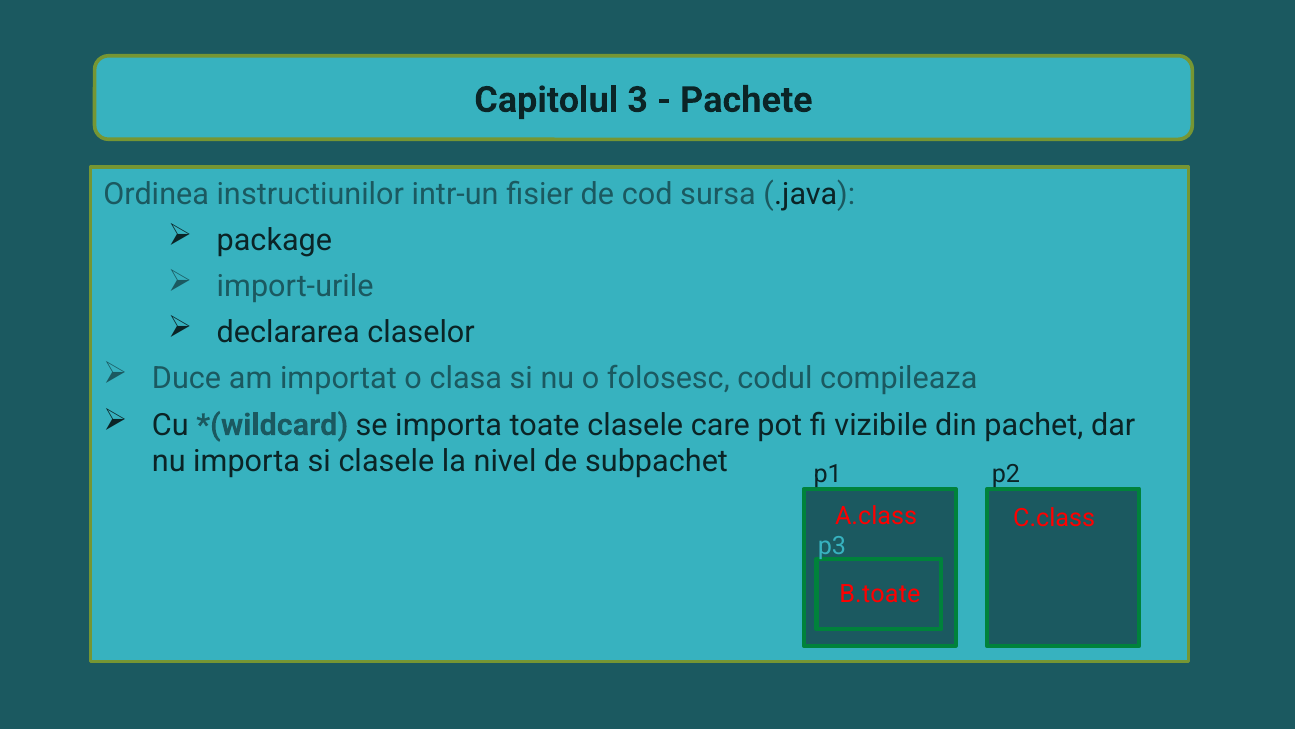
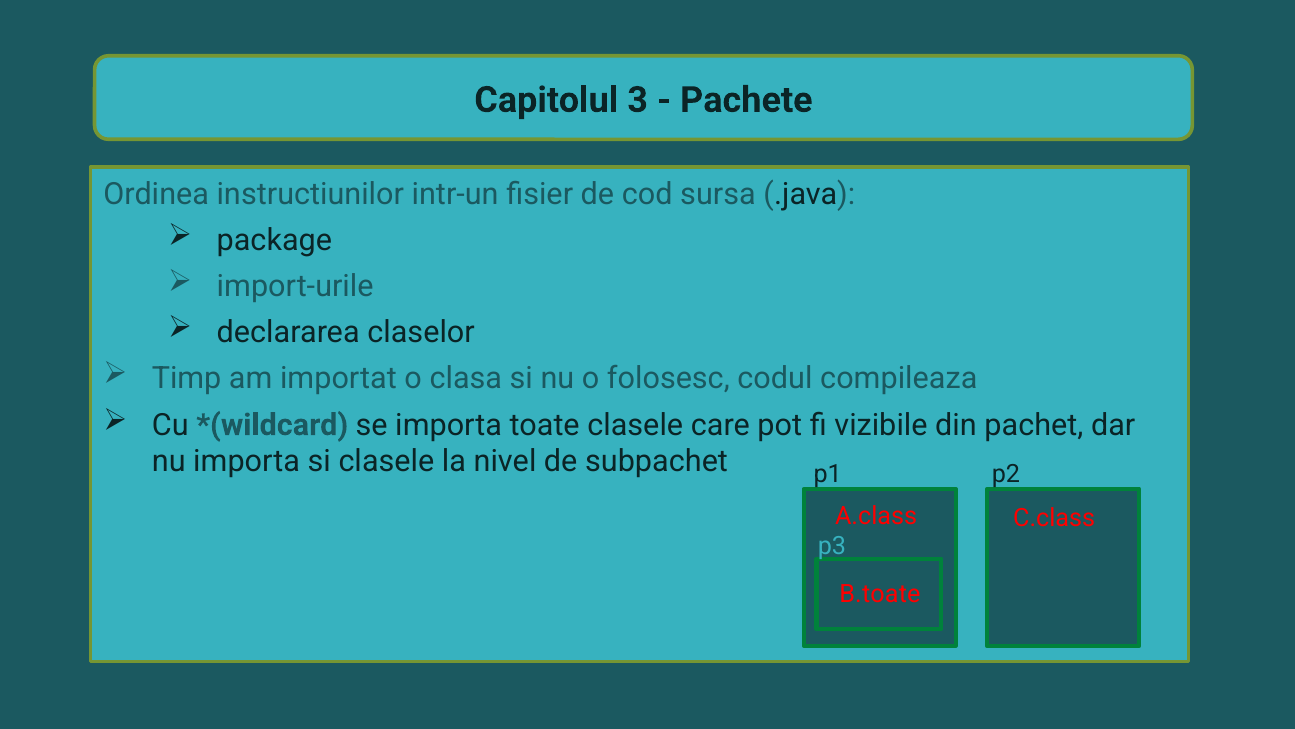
Duce: Duce -> Timp
